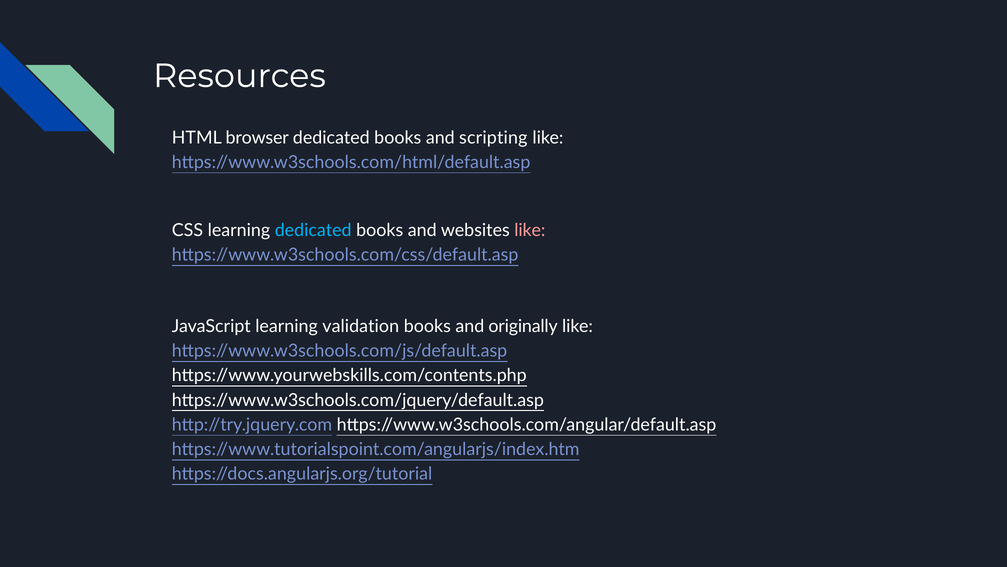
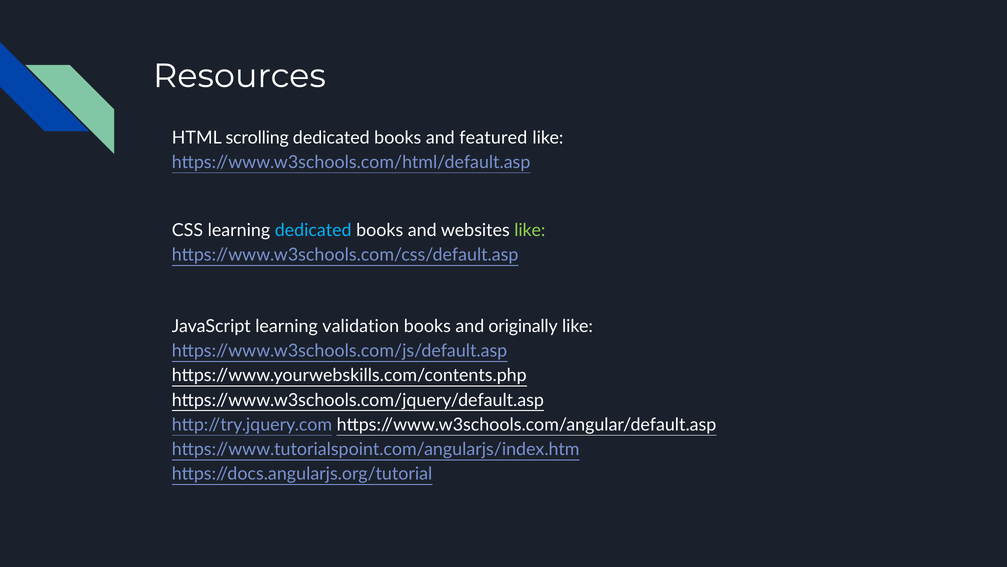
browser: browser -> scrolling
scripting: scripting -> featured
like at (530, 230) colour: pink -> light green
